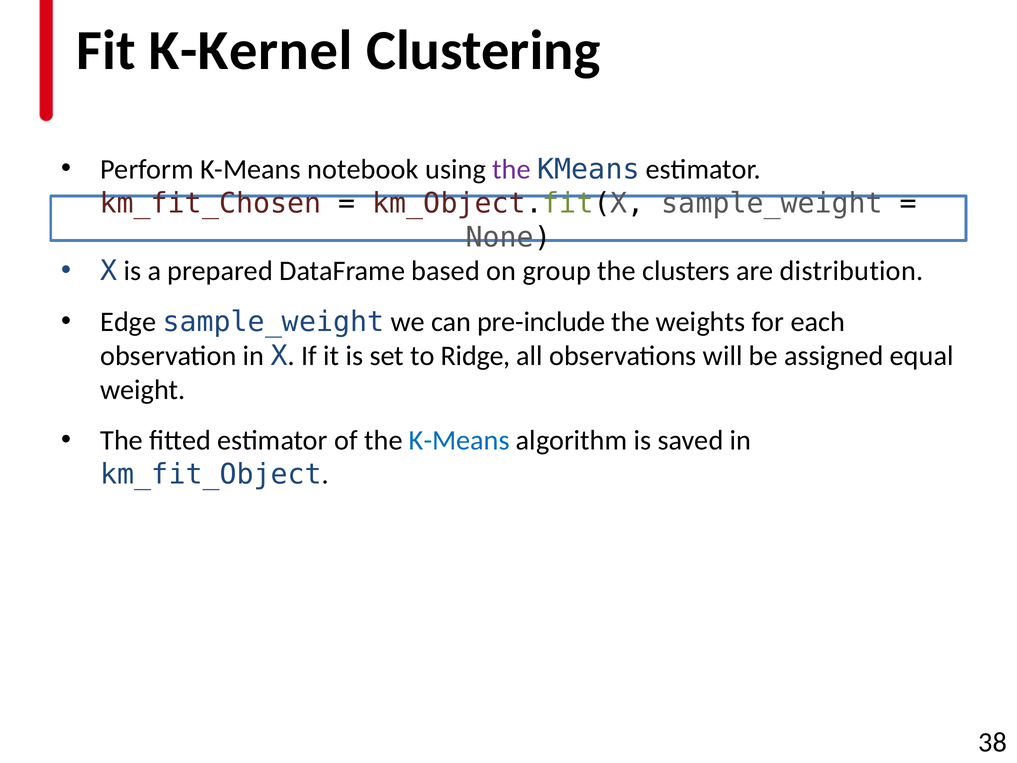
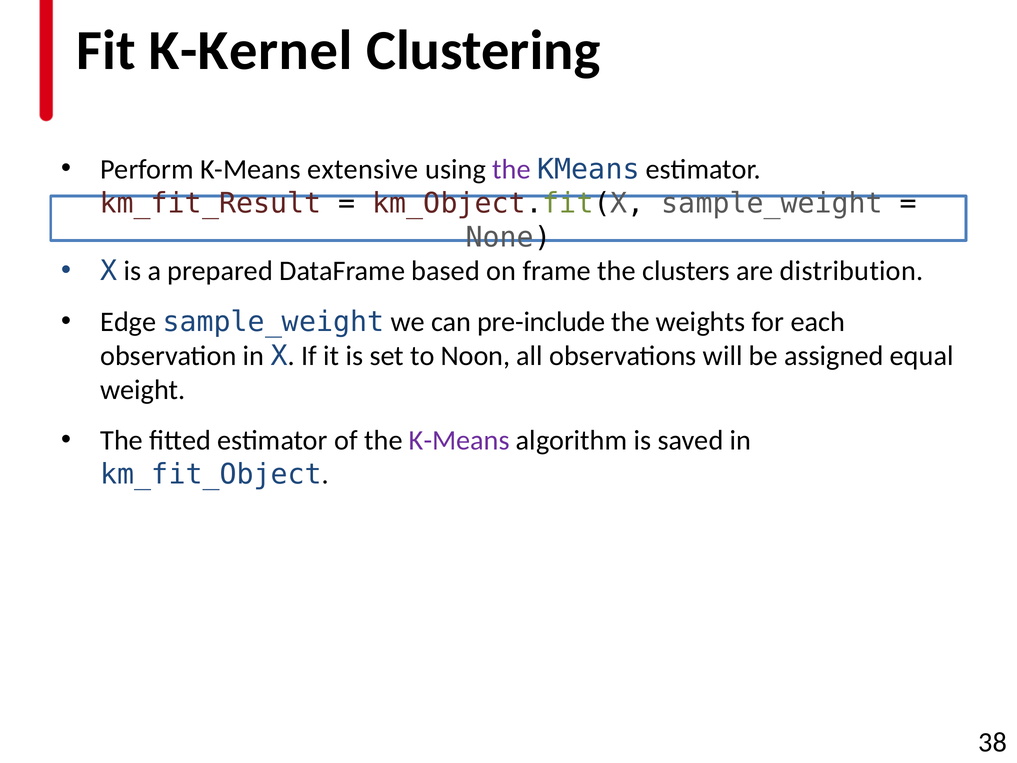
notebook: notebook -> extensive
km_fit_Chosen: km_fit_Chosen -> km_fit_Result
group: group -> frame
Ridge: Ridge -> Noon
K-Means at (459, 440) colour: blue -> purple
